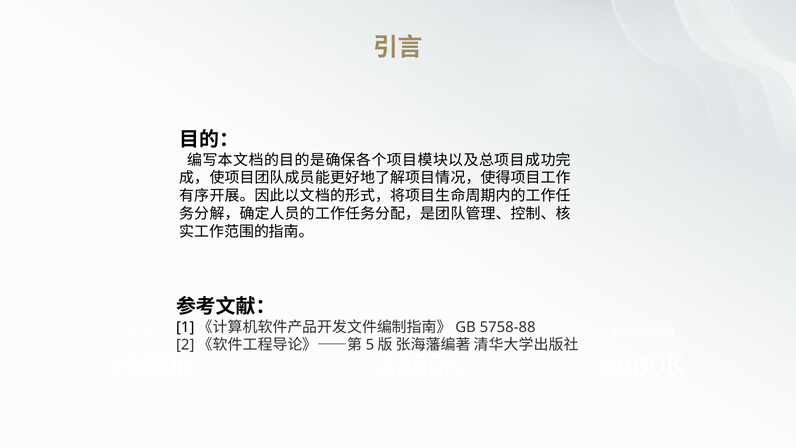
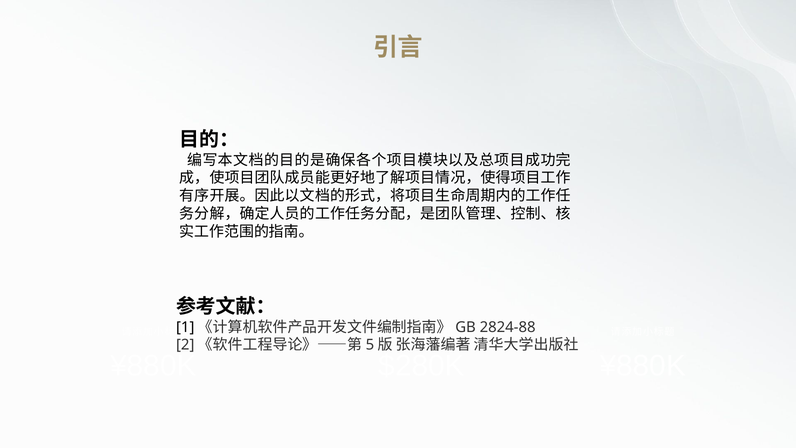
5758-88: 5758-88 -> 2824-88
